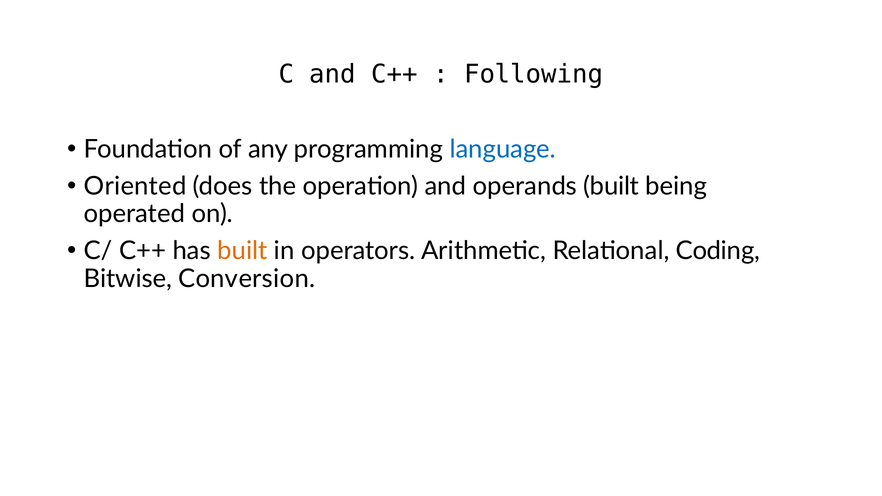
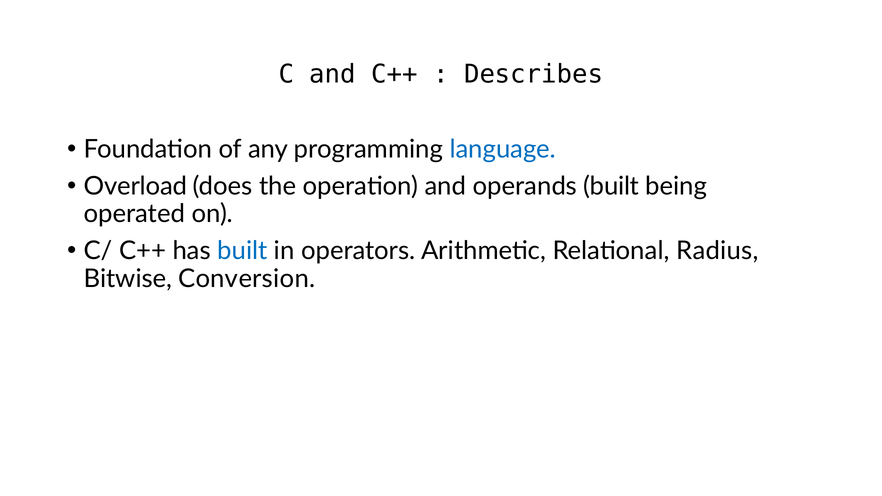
Following: Following -> Describes
Oriented: Oriented -> Overload
built at (242, 251) colour: orange -> blue
Coding: Coding -> Radius
